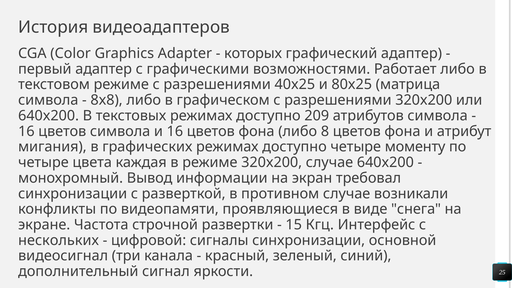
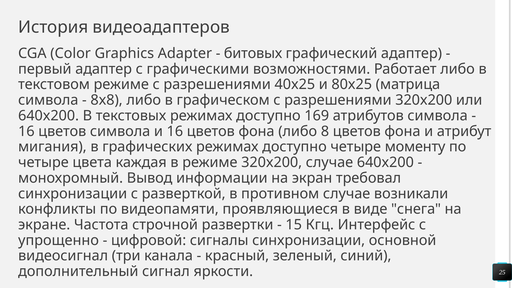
которых: которых -> битовых
209: 209 -> 169
нескольких: нескольких -> упрощенно
